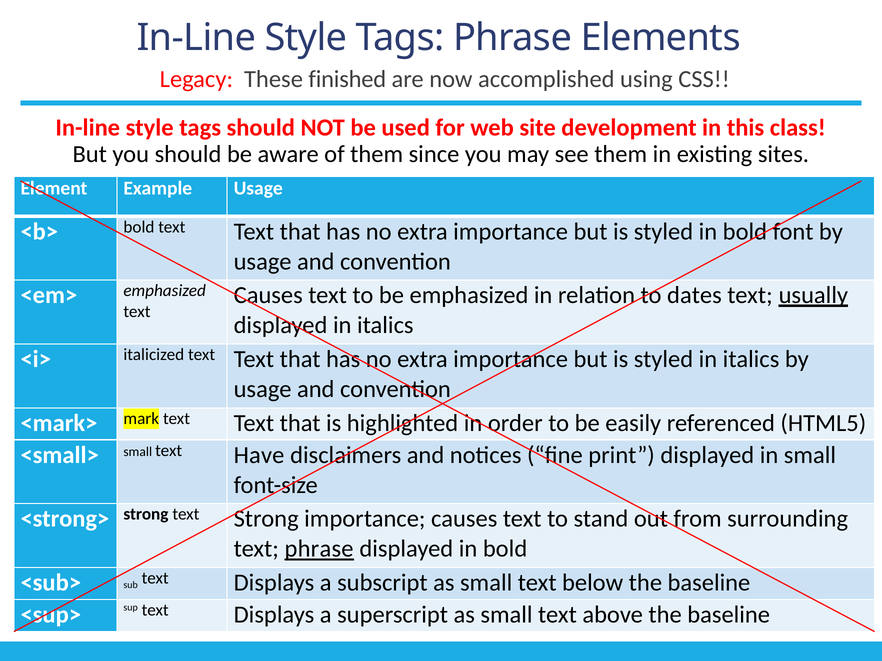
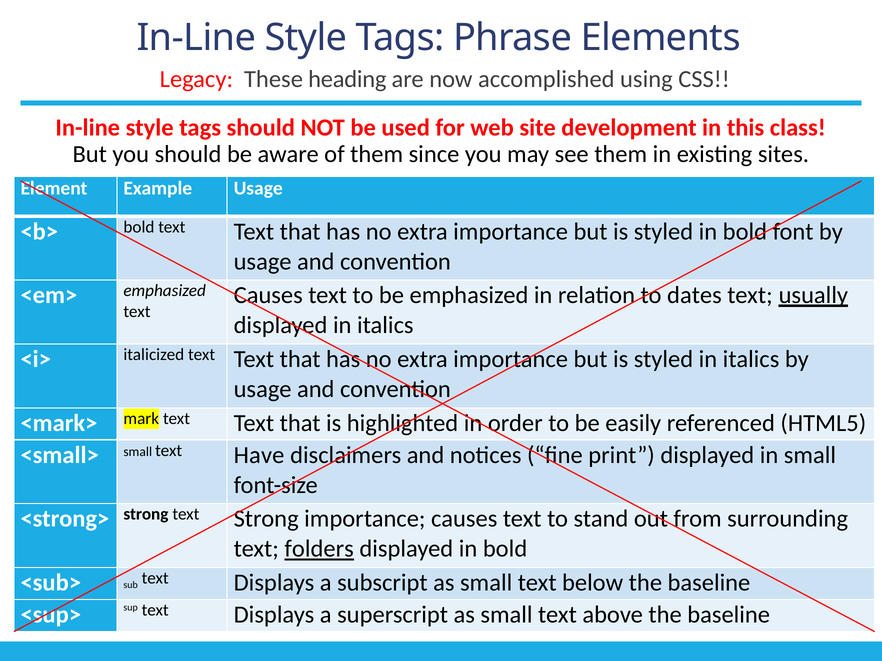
finished: finished -> heading
text phrase: phrase -> folders
